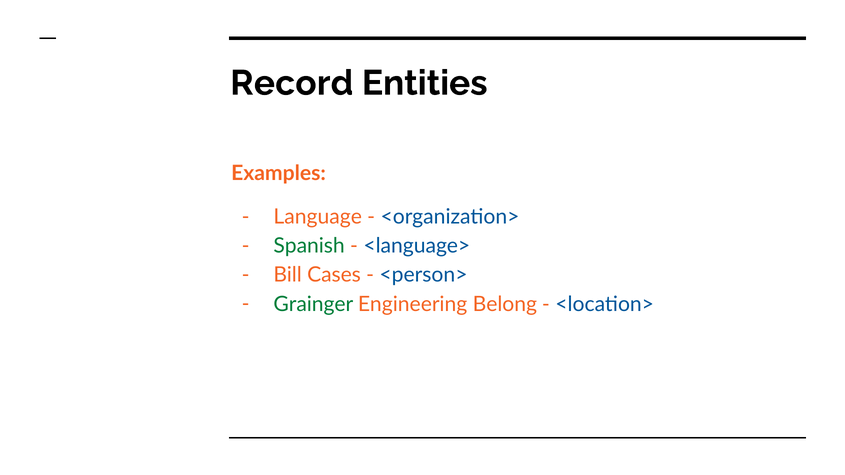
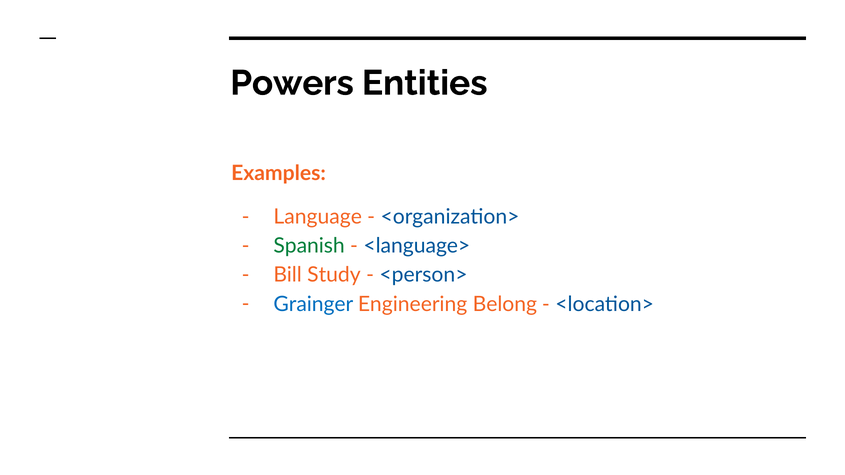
Record: Record -> Powers
Cases: Cases -> Study
Grainger colour: green -> blue
